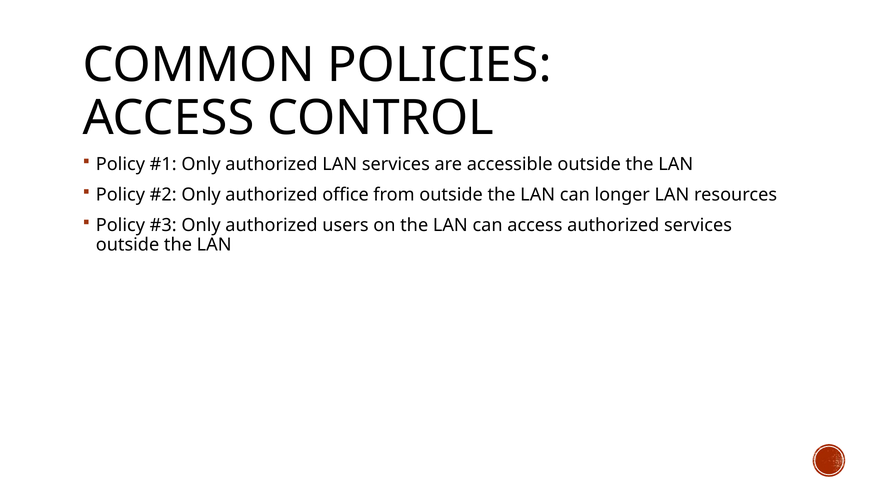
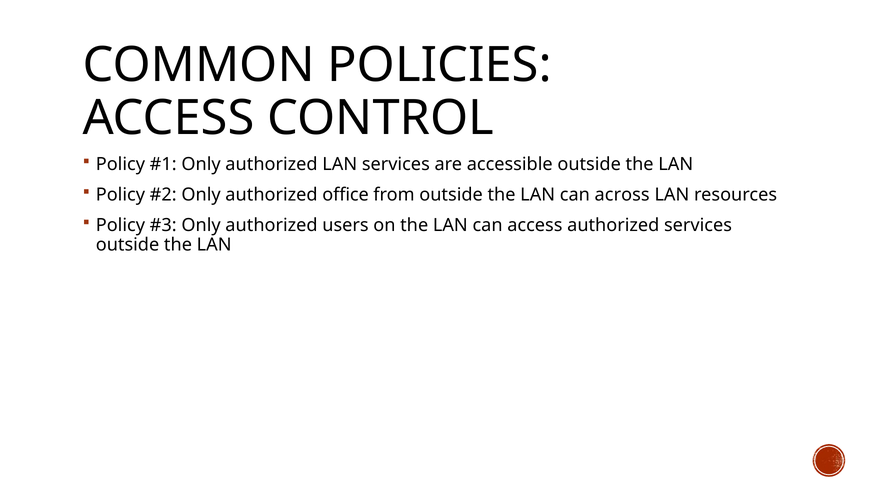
longer: longer -> across
